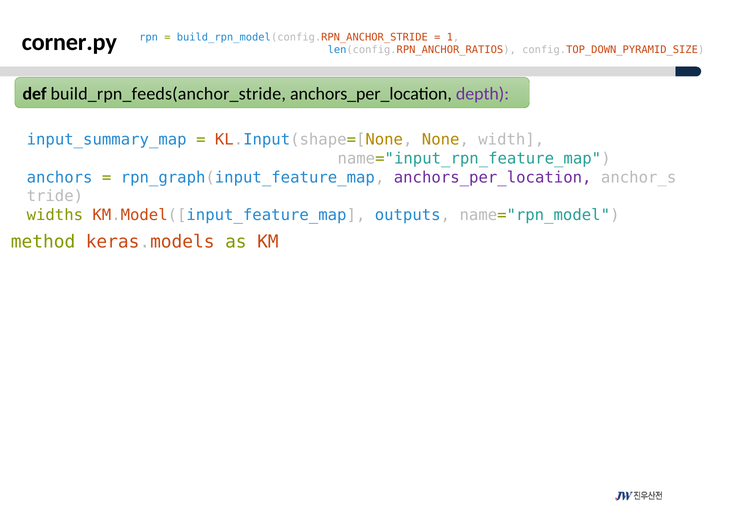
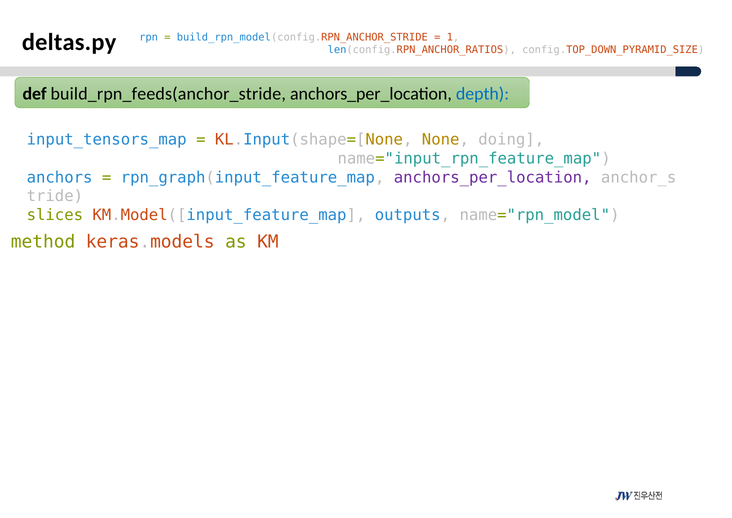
corner.py: corner.py -> deltas.py
depth colour: purple -> blue
input_summary_map: input_summary_map -> input_tensors_map
width: width -> doing
widths: widths -> slices
